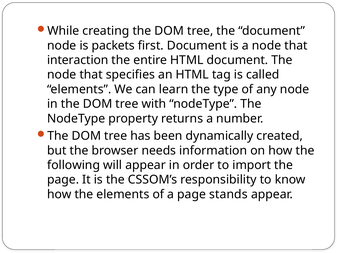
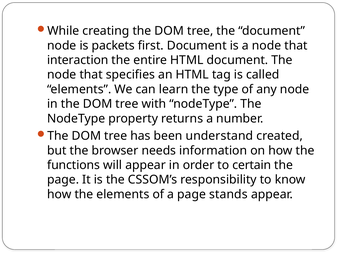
dynamically: dynamically -> understand
following: following -> functions
import: import -> certain
